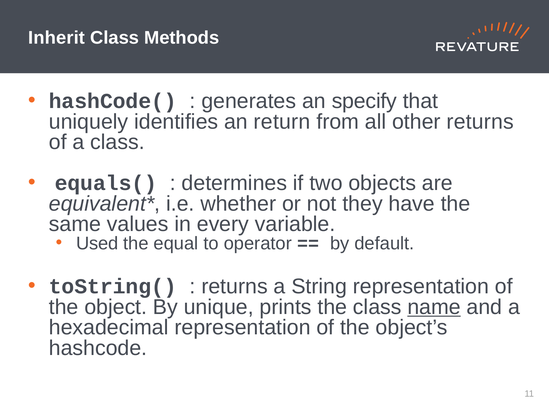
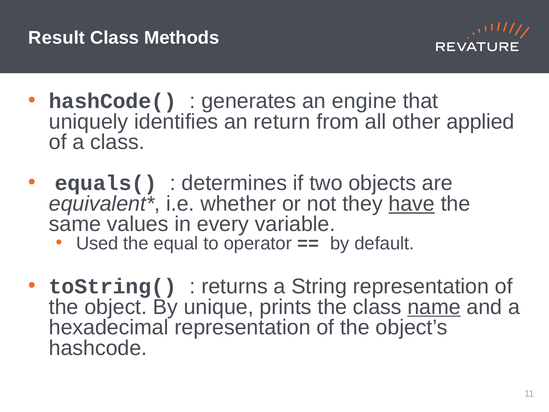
Inherit: Inherit -> Result
specify: specify -> engine
other returns: returns -> applied
have underline: none -> present
